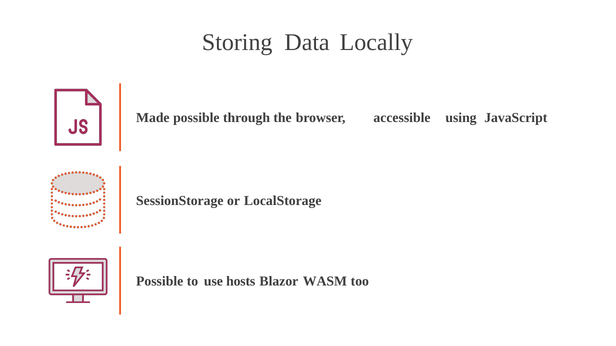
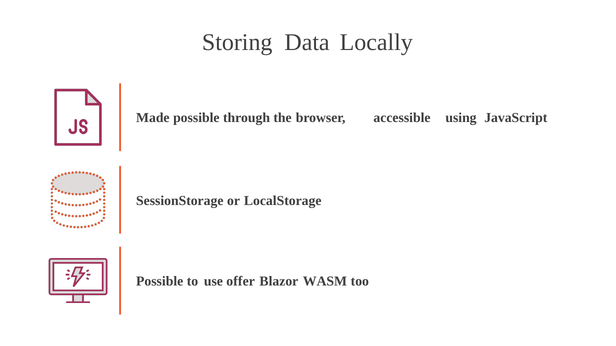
hosts: hosts -> offer
